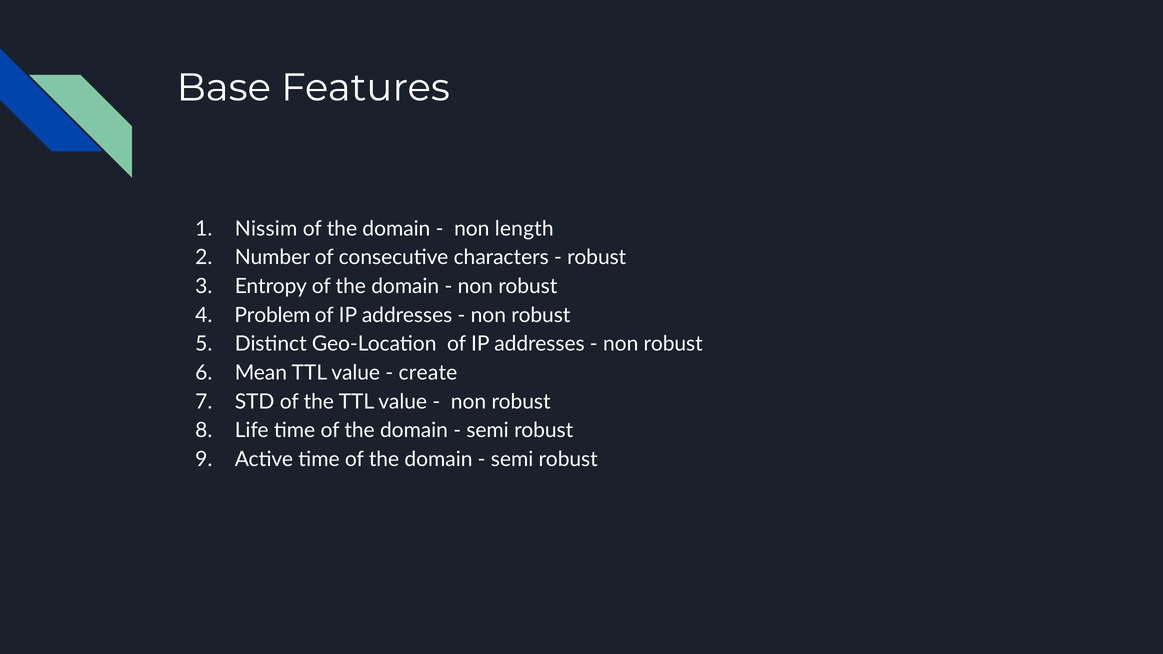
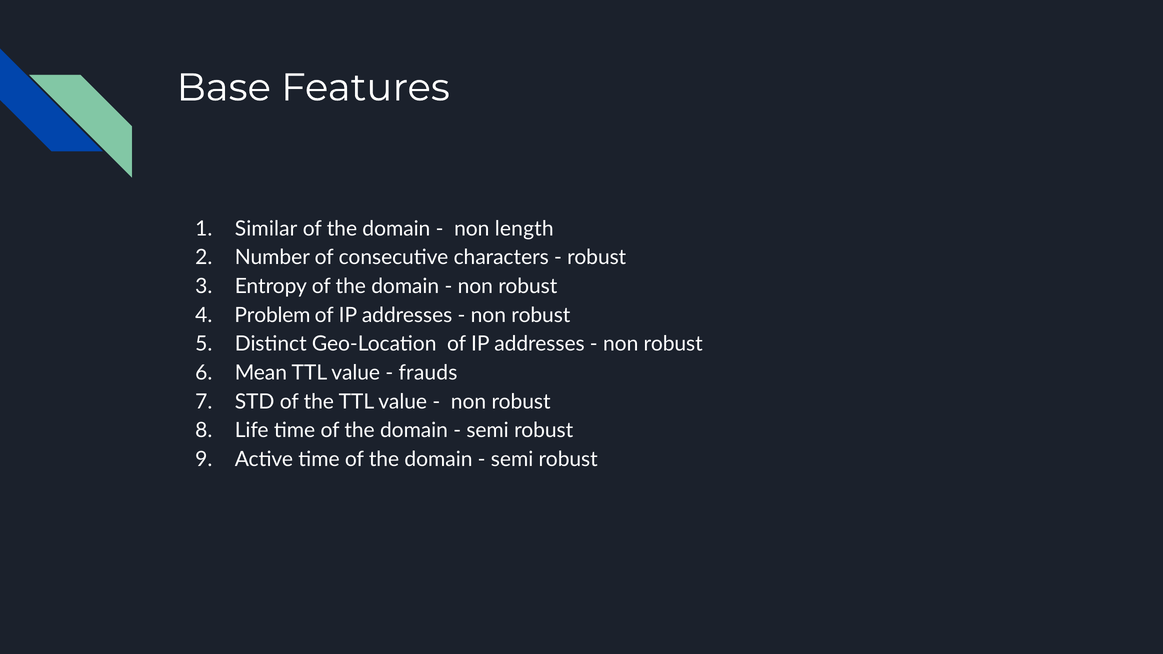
Nissim: Nissim -> Similar
create: create -> frauds
